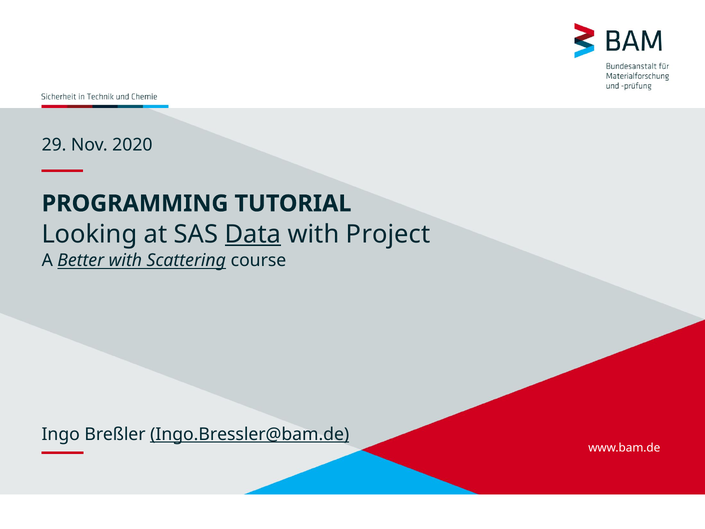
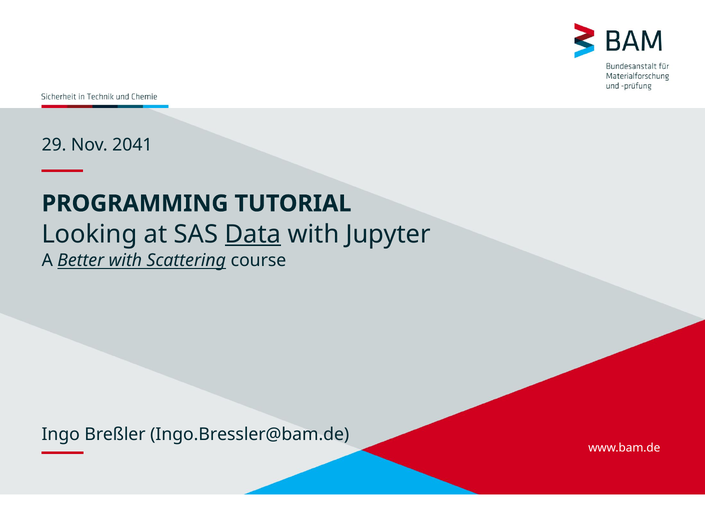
2020: 2020 -> 2041
Project: Project -> Jupyter
Ingo.Bressler@bam.de underline: present -> none
